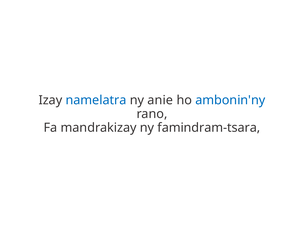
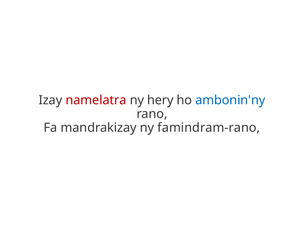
namelatra colour: blue -> red
anie: anie -> hery
famindram-tsara: famindram-tsara -> famindram-rano
